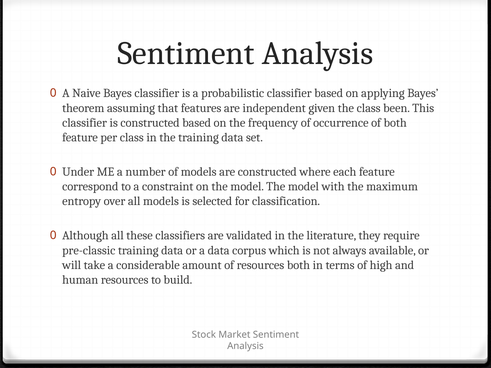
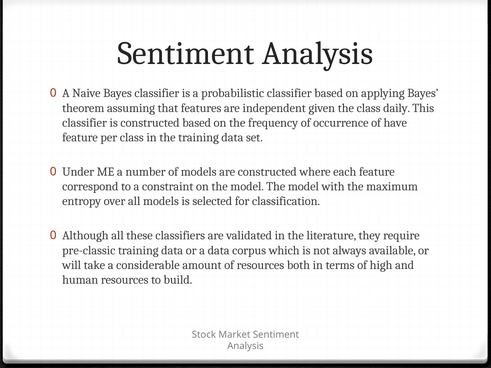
been: been -> daily
of both: both -> have
